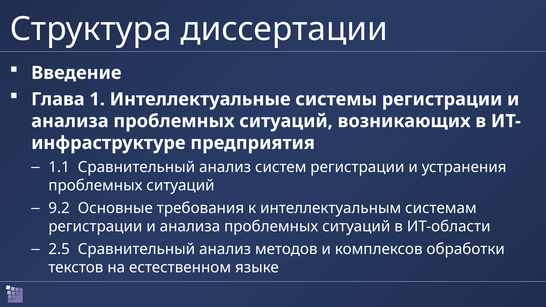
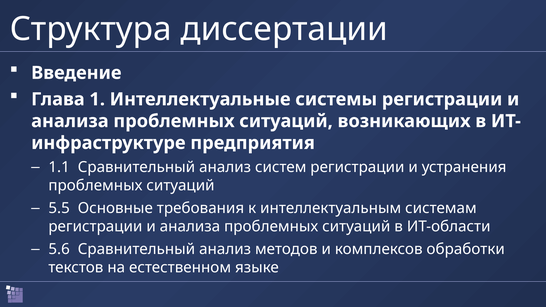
9.2: 9.2 -> 5.5
2.5: 2.5 -> 5.6
